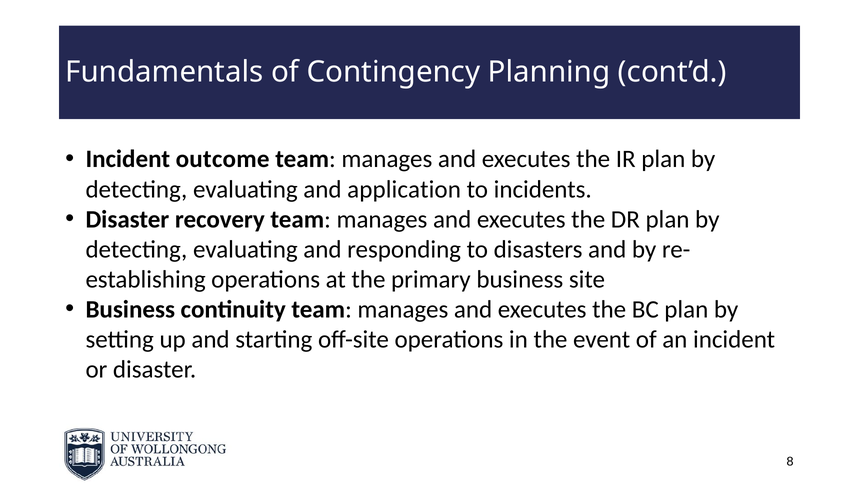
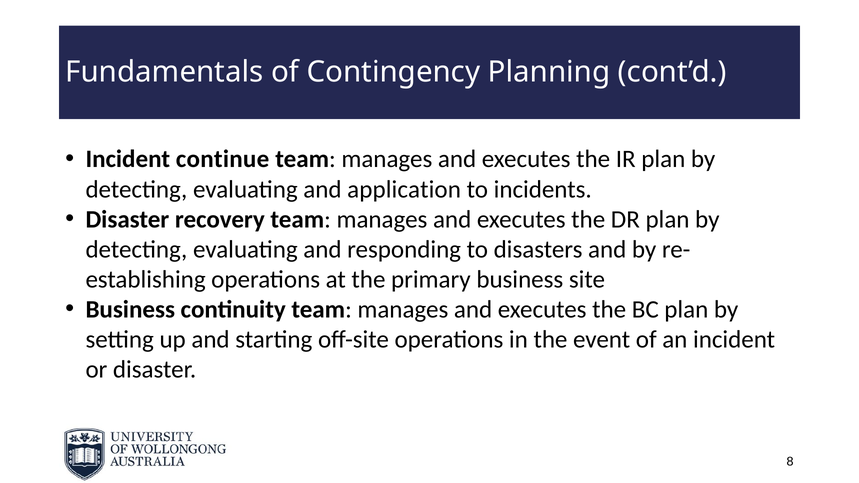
outcome: outcome -> continue
